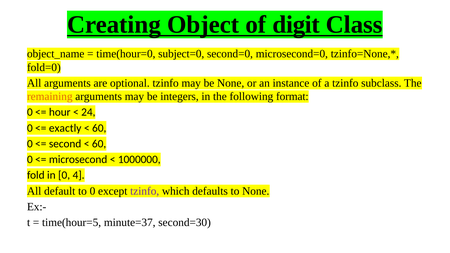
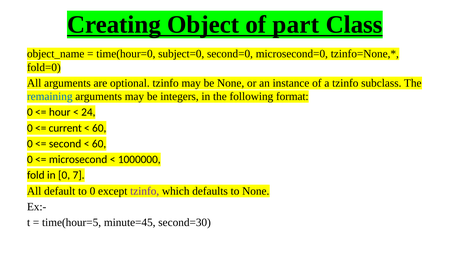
digit: digit -> part
remaining colour: orange -> blue
exactly: exactly -> current
4: 4 -> 7
minute=37: minute=37 -> minute=45
